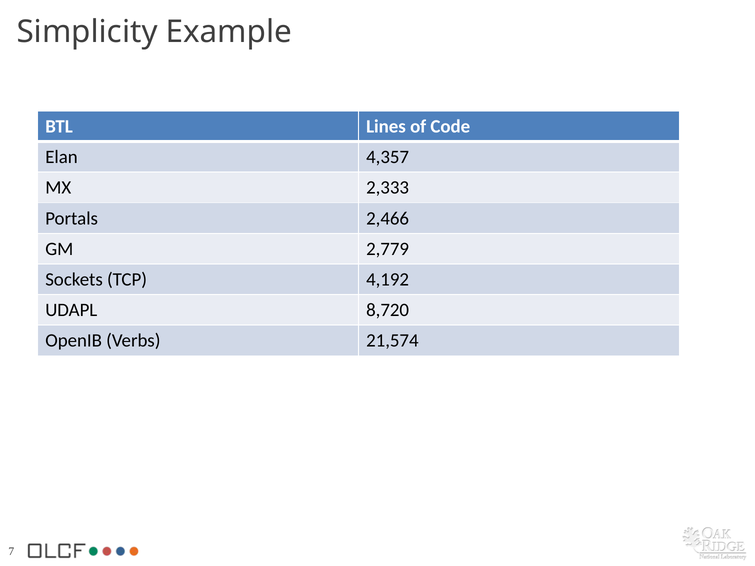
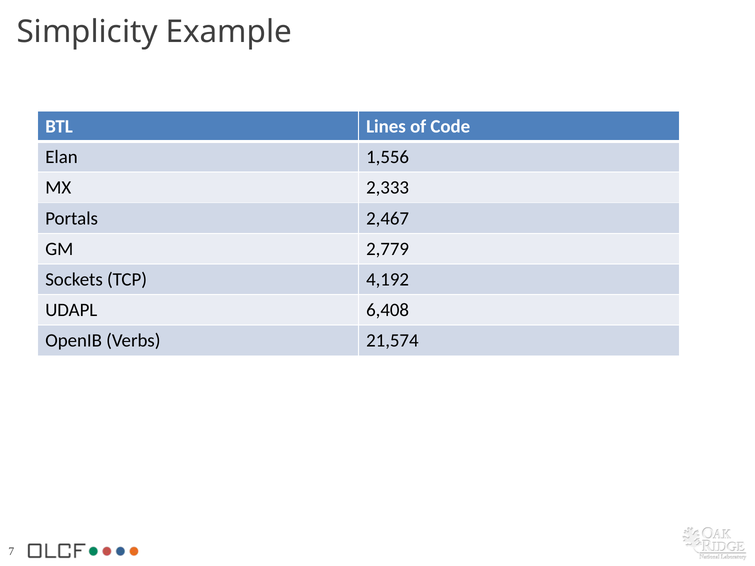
4,357: 4,357 -> 1,556
2,466: 2,466 -> 2,467
8,720: 8,720 -> 6,408
